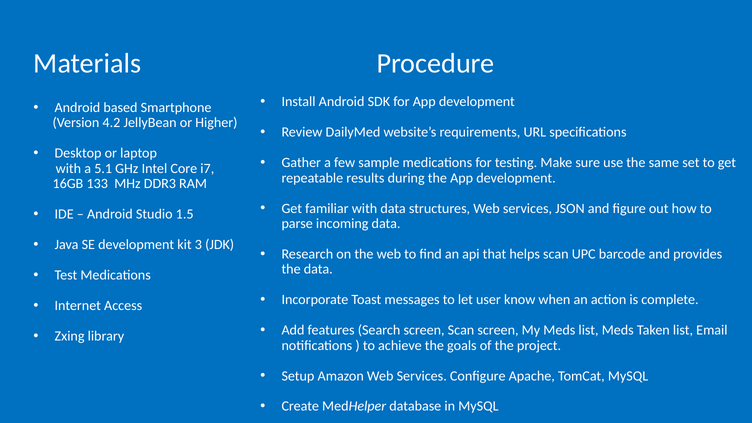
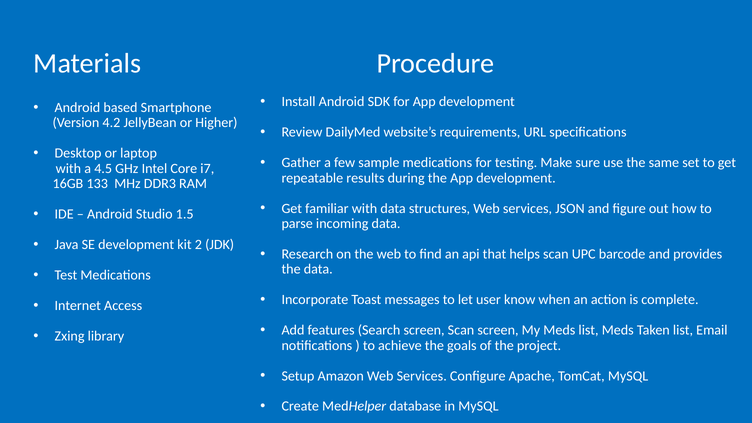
5.1: 5.1 -> 4.5
3: 3 -> 2
